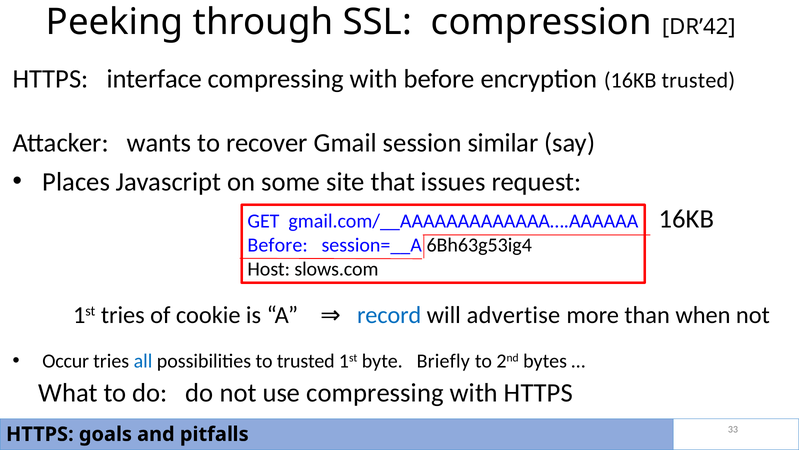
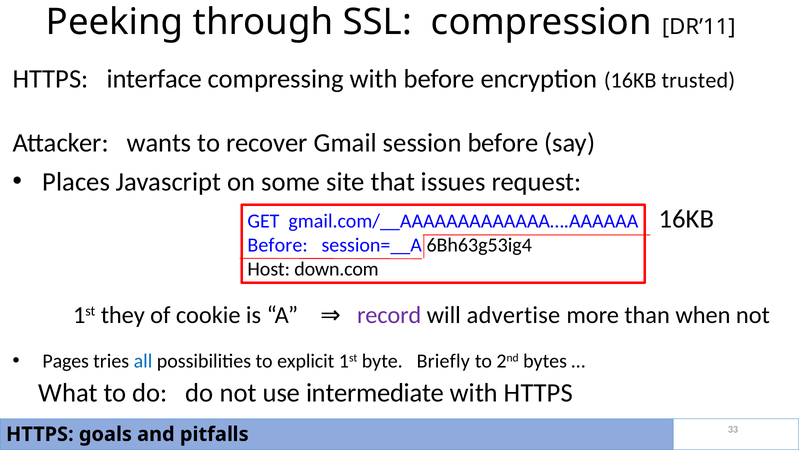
DR’42: DR’42 -> DR’11
session similar: similar -> before
slows.com: slows.com -> down.com
1st tries: tries -> they
record colour: blue -> purple
Occur: Occur -> Pages
to trusted: trusted -> explicit
use compressing: compressing -> intermediate
